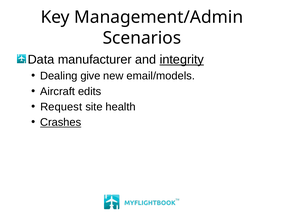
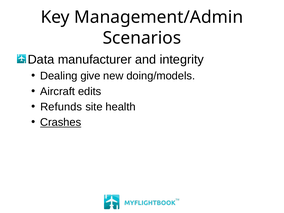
integrity underline: present -> none
email/models: email/models -> doing/models
Request: Request -> Refunds
